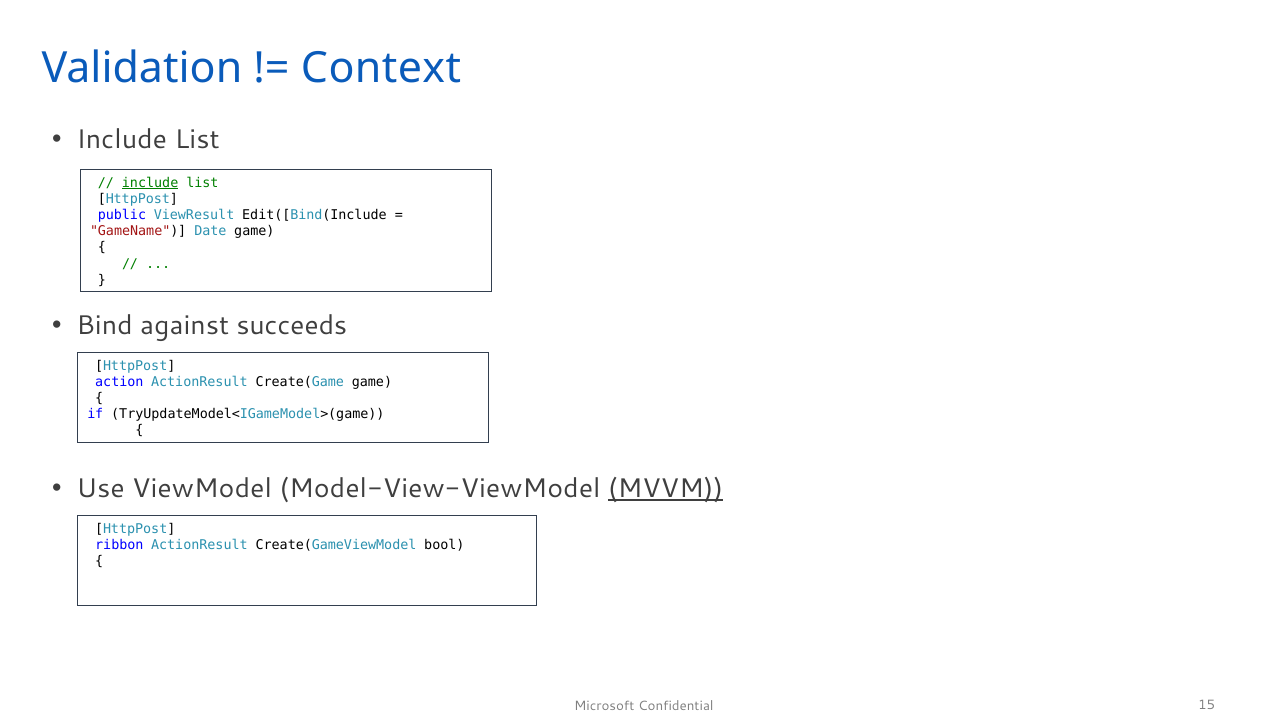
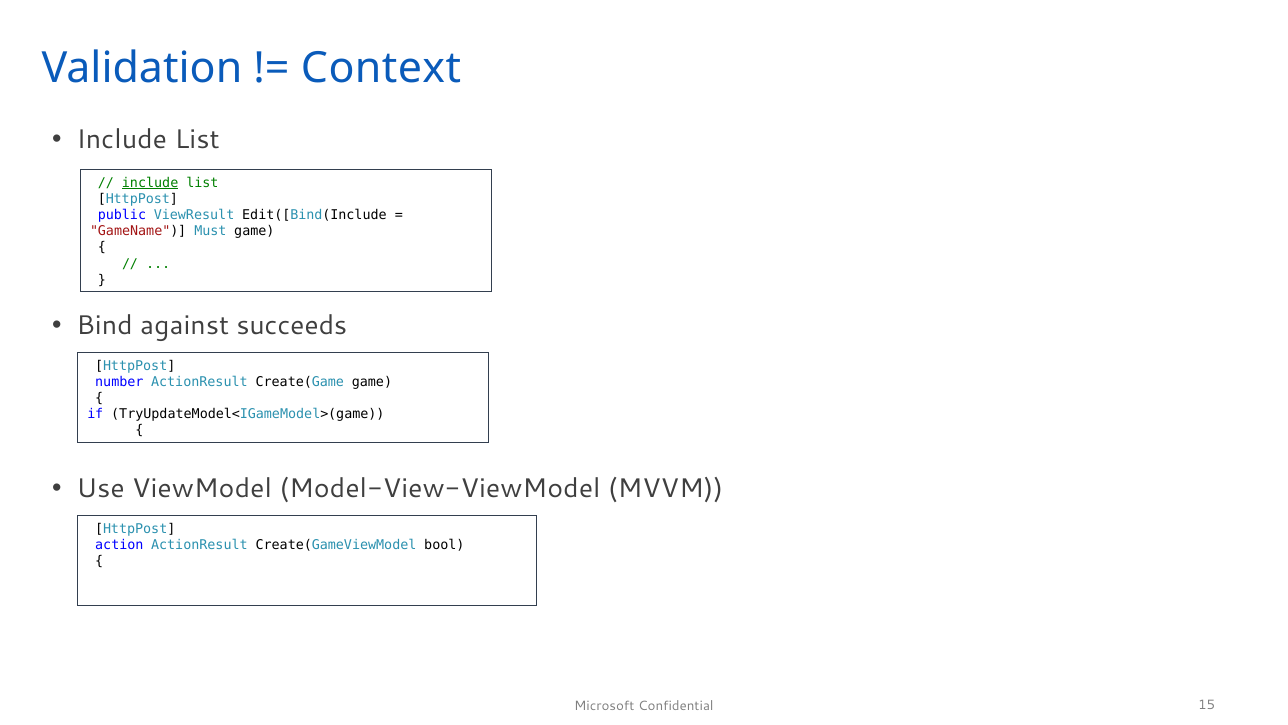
Date: Date -> Must
action: action -> number
MVVM underline: present -> none
ribbon: ribbon -> action
